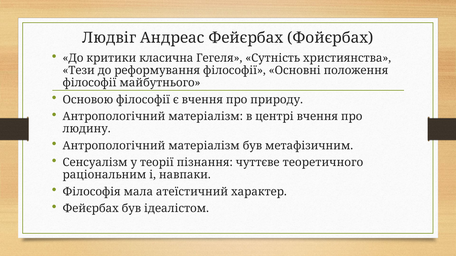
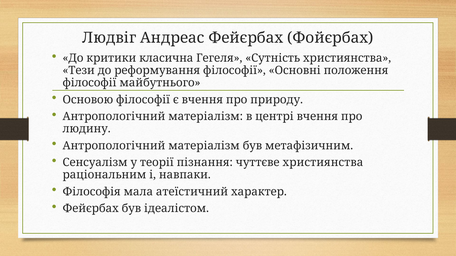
чуттєве теоретичного: теоретичного -> християнства
